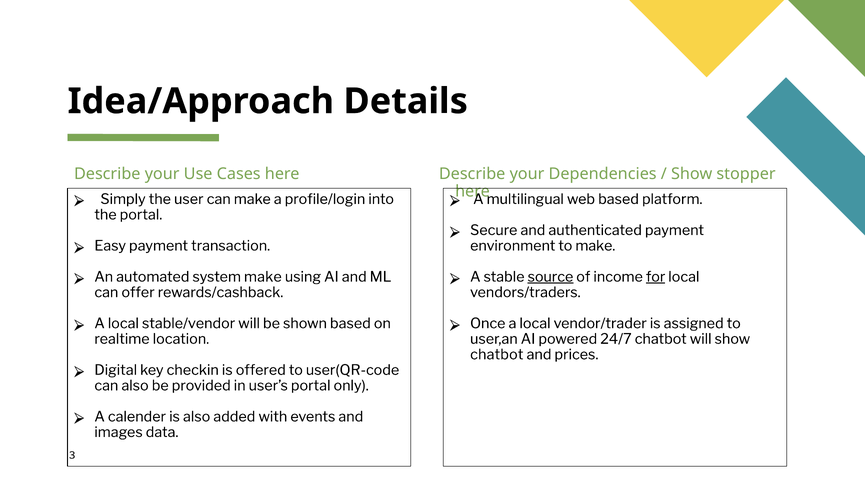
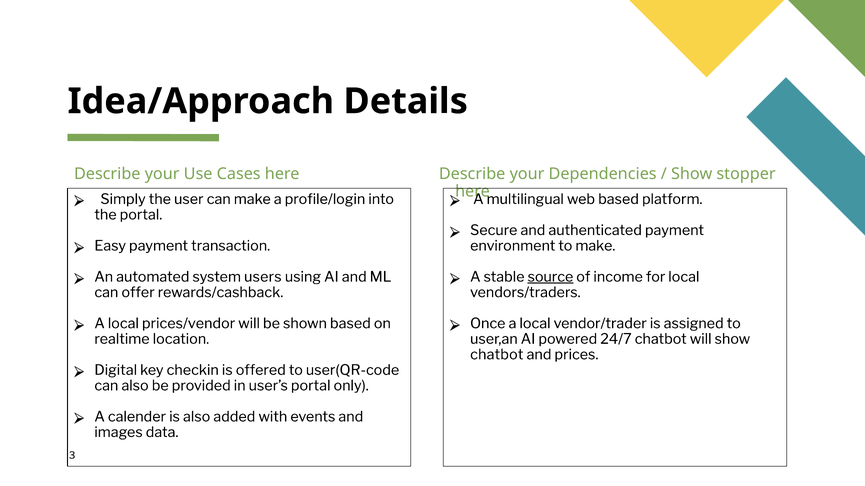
system make: make -> users
for underline: present -> none
stable/vendor: stable/vendor -> prices/vendor
